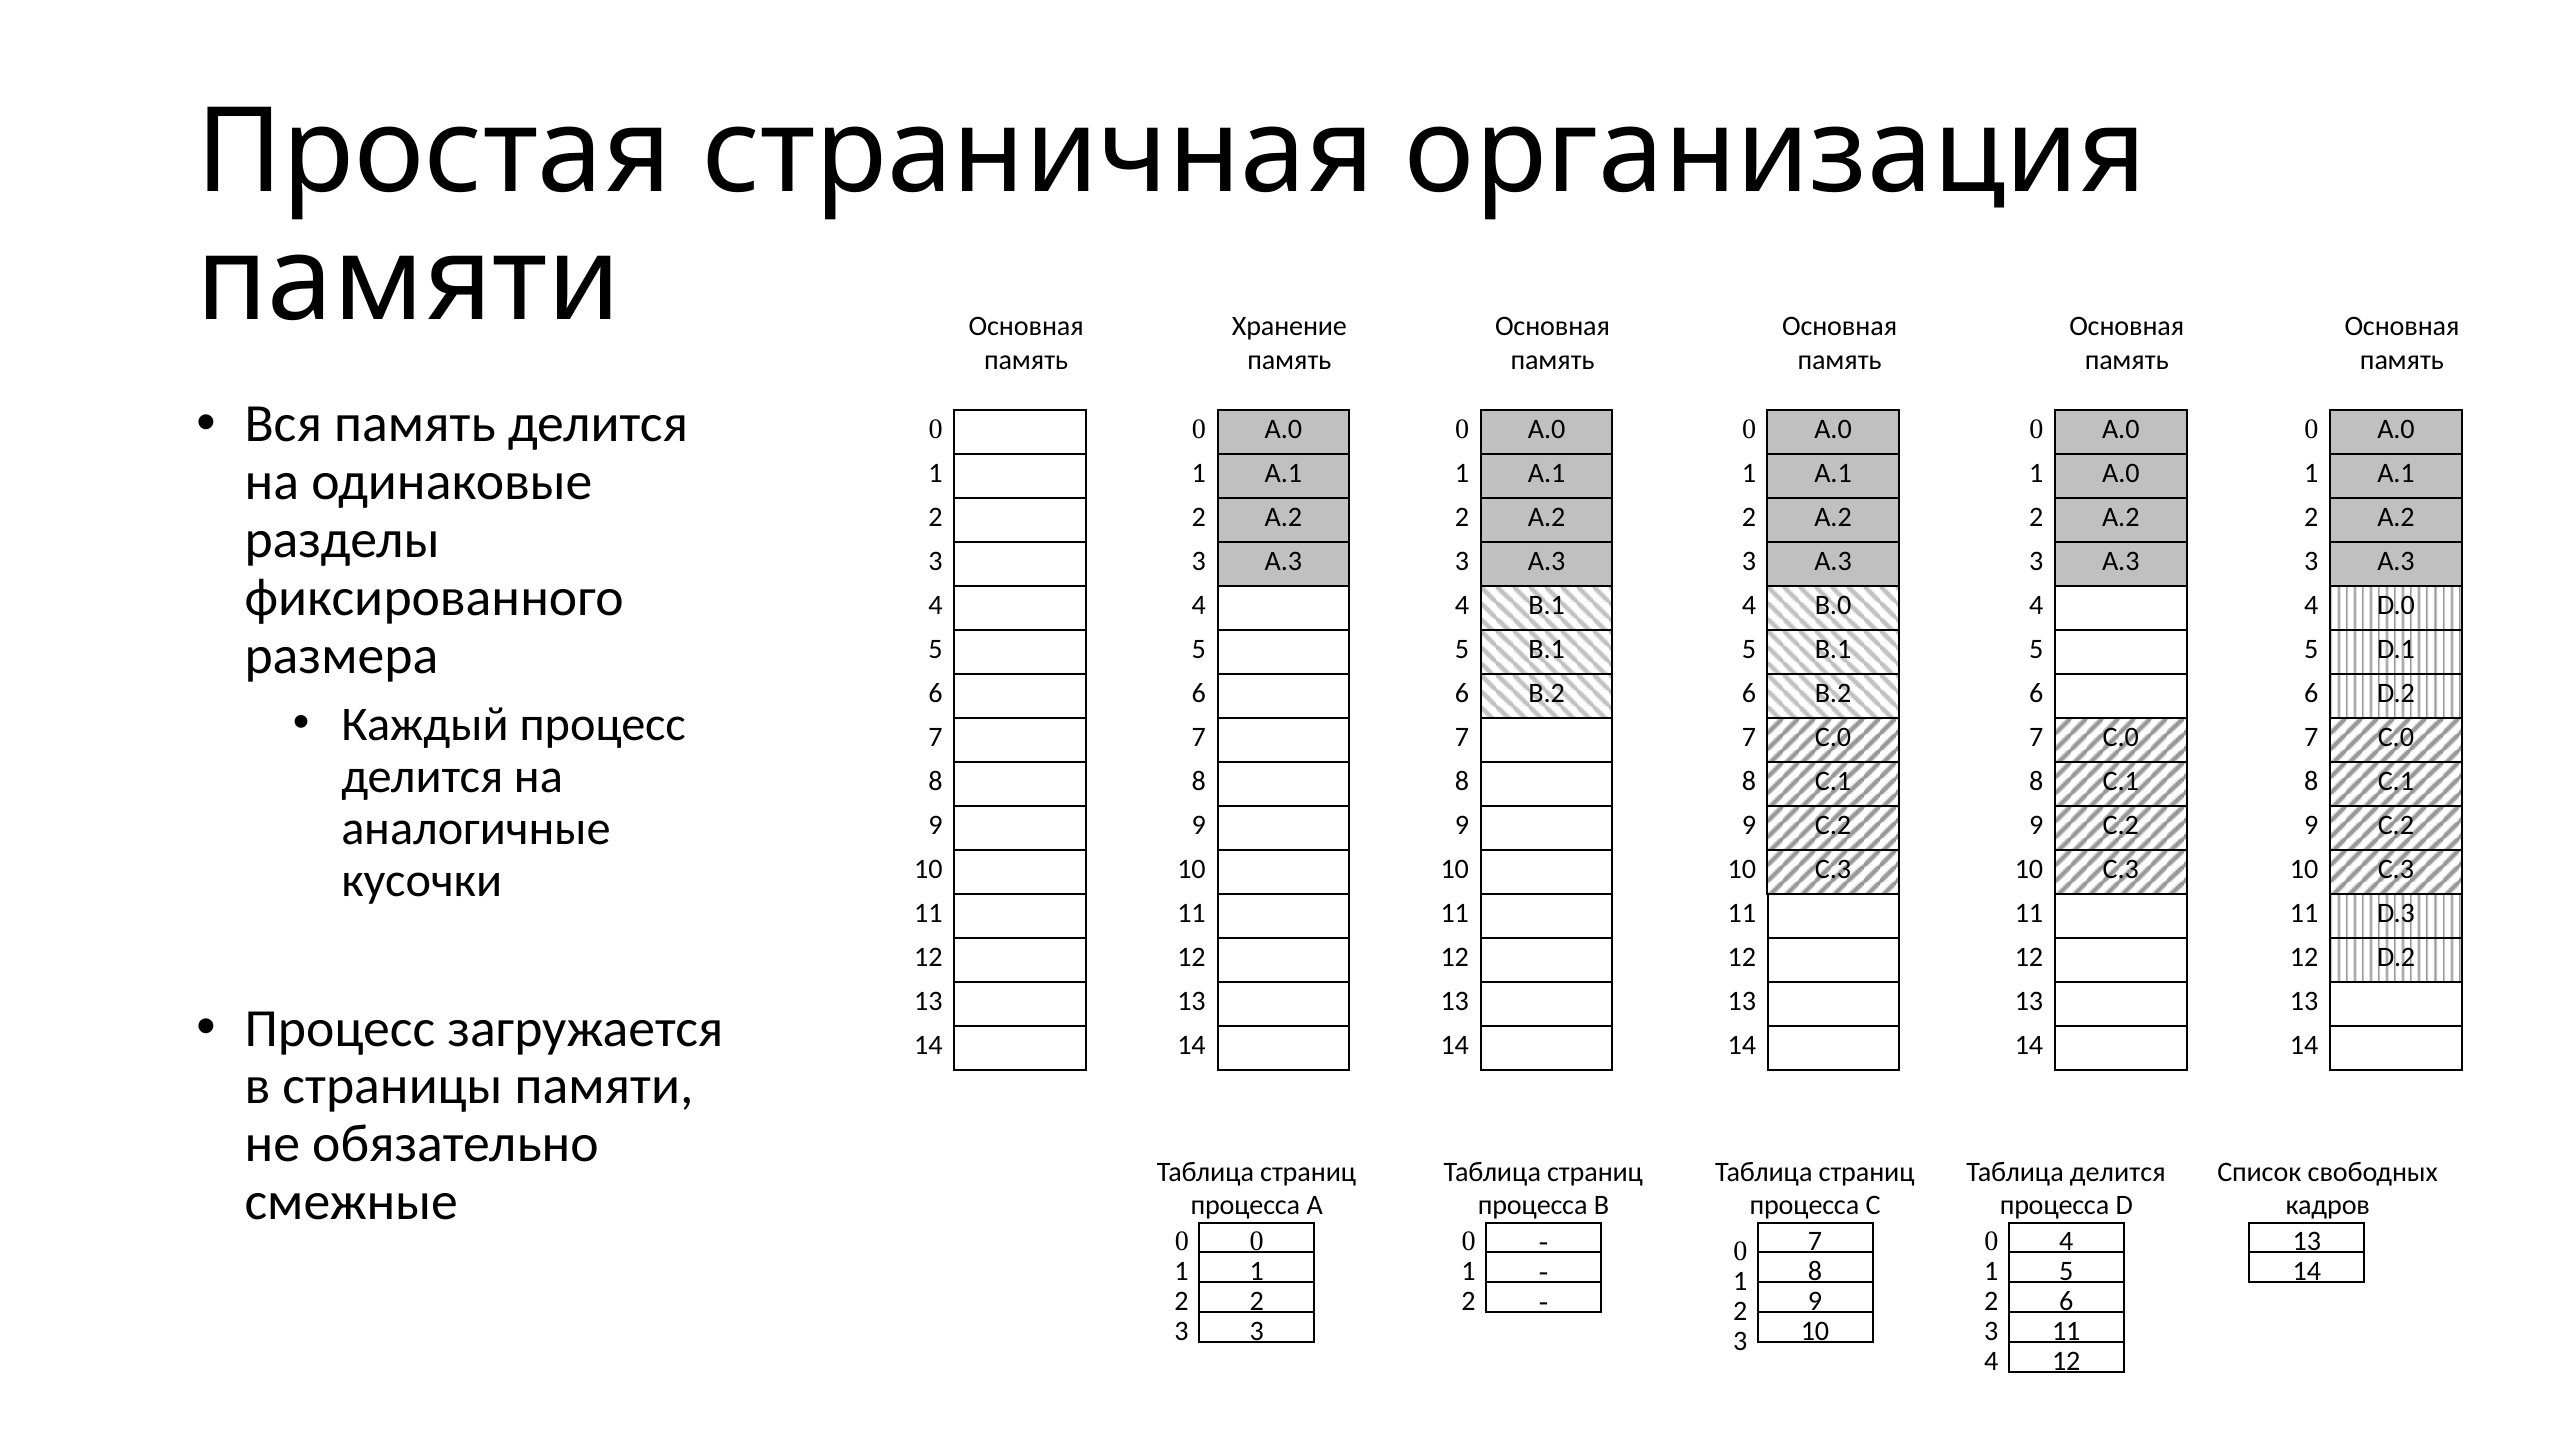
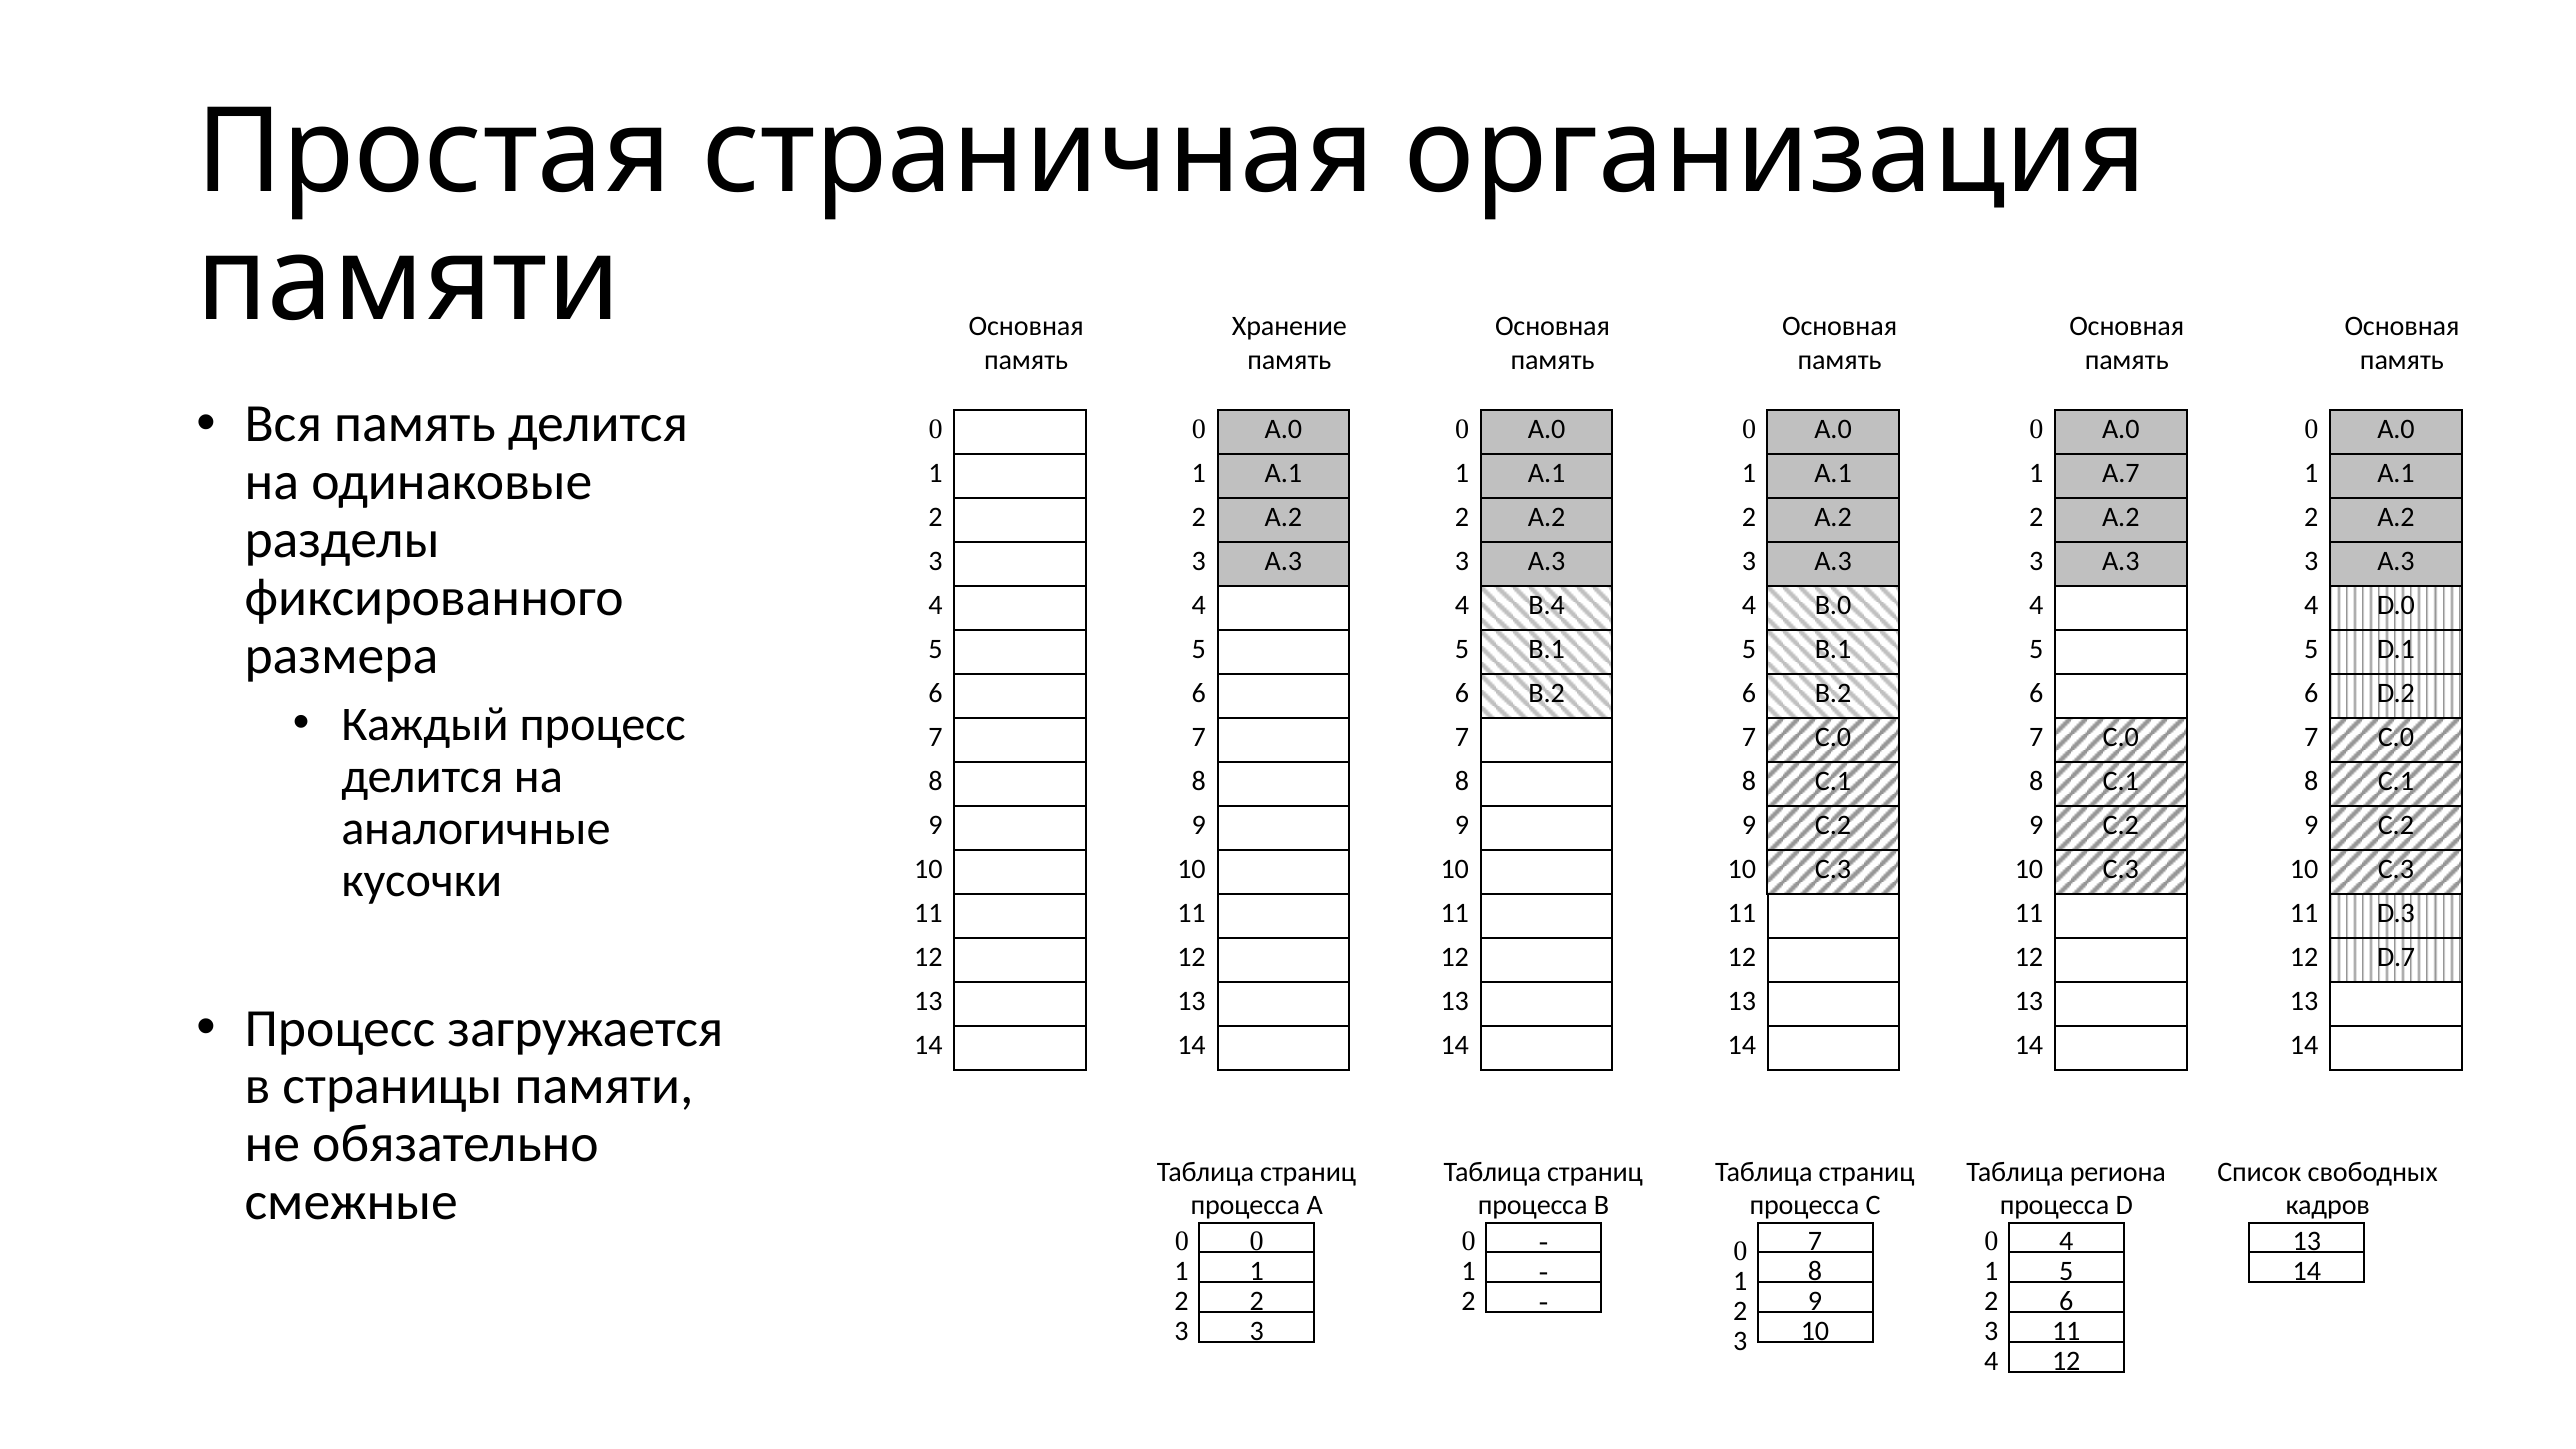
A.0 at (2121, 473): A.0 -> A.7
B.1 at (1547, 605): B.1 -> B.4
D.2 at (2396, 957): D.2 -> D.7
Таблица делится: делится -> региона
